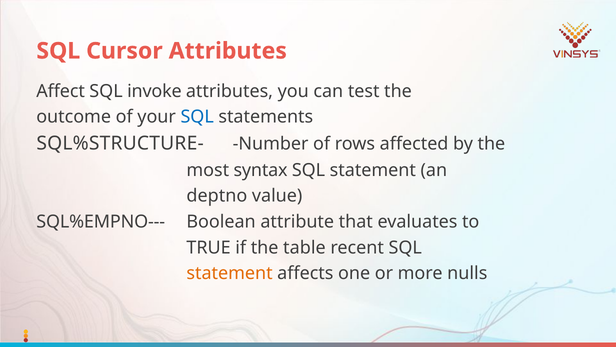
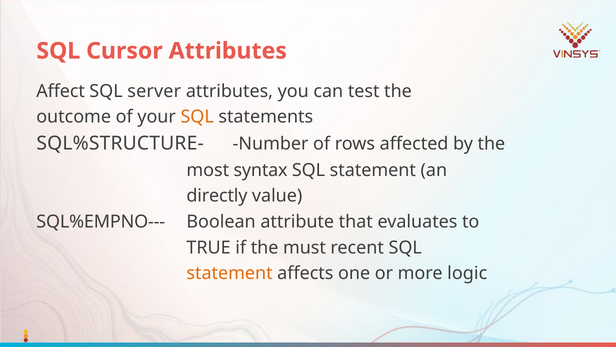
invoke: invoke -> server
SQL at (197, 117) colour: blue -> orange
deptno: deptno -> directly
table: table -> must
nulls: nulls -> logic
